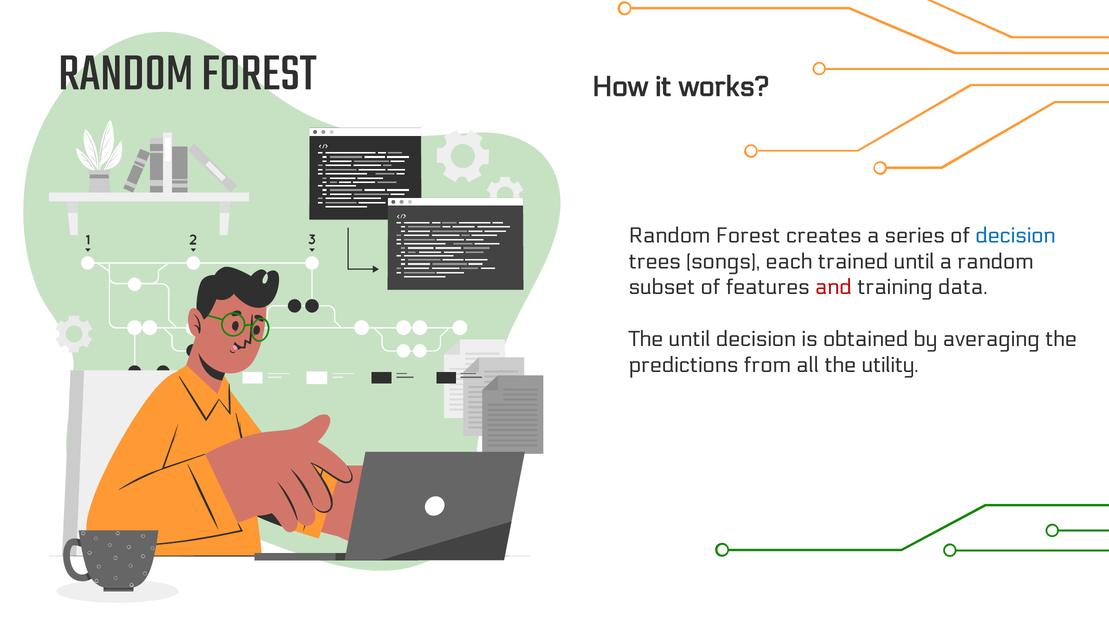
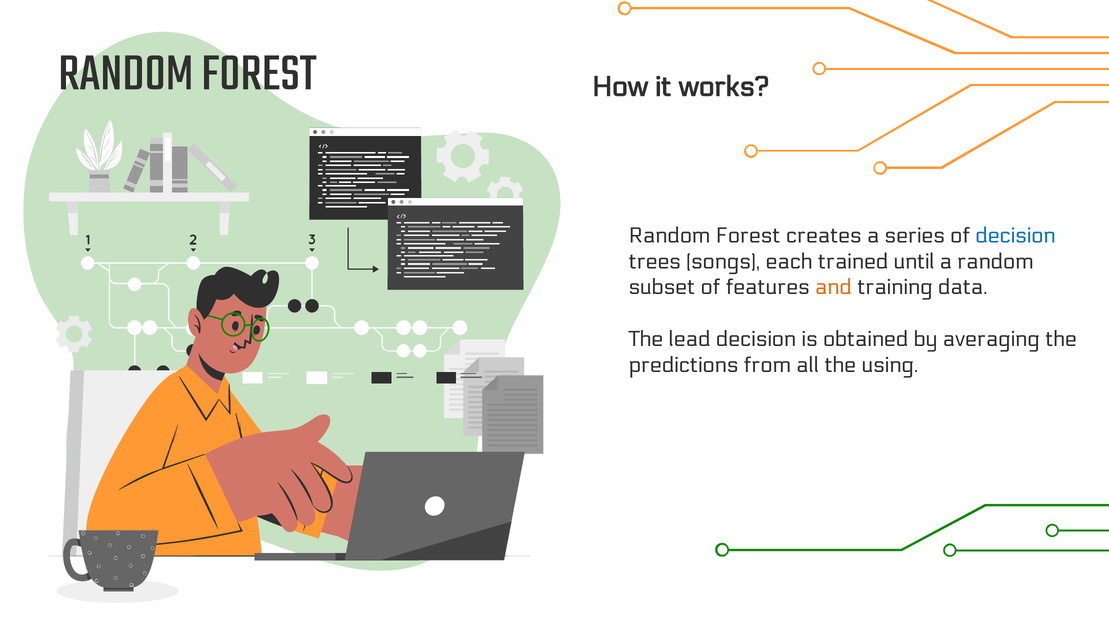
and colour: red -> orange
The until: until -> lead
utility: utility -> using
